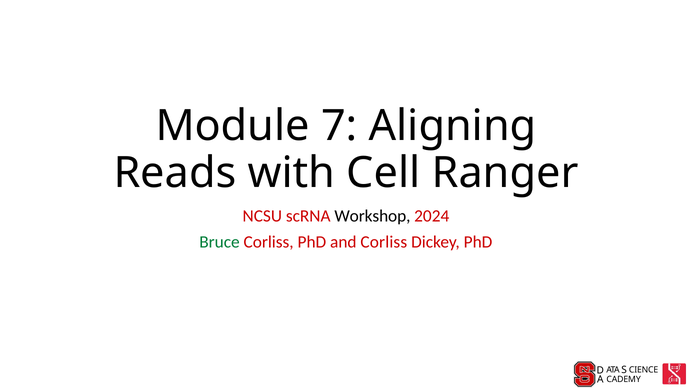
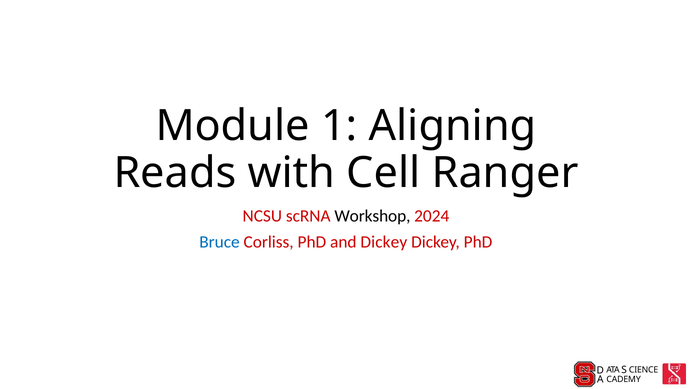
7: 7 -> 1
Bruce colour: green -> blue
and Corliss: Corliss -> Dickey
